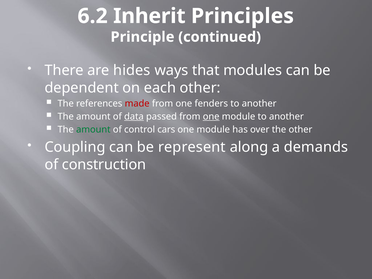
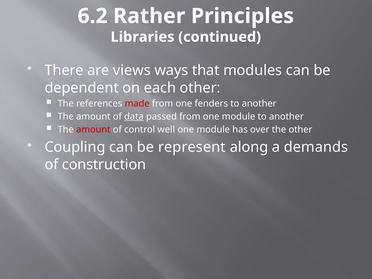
Inherit: Inherit -> Rather
Principle: Principle -> Libraries
hides: hides -> views
one at (211, 117) underline: present -> none
amount at (93, 130) colour: green -> red
cars: cars -> well
